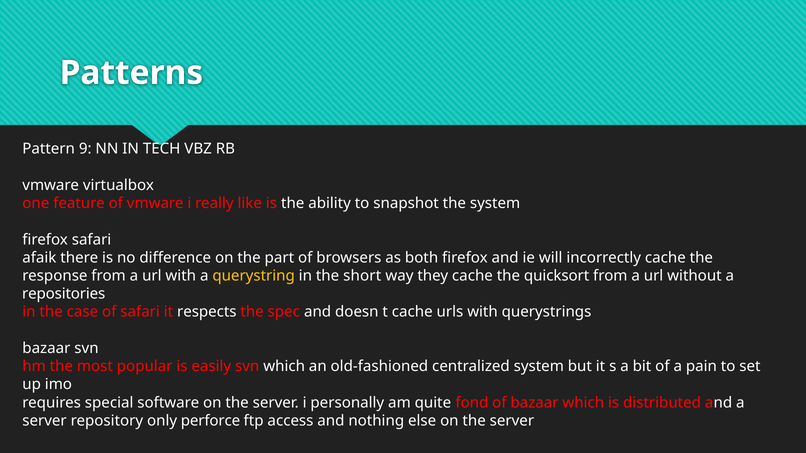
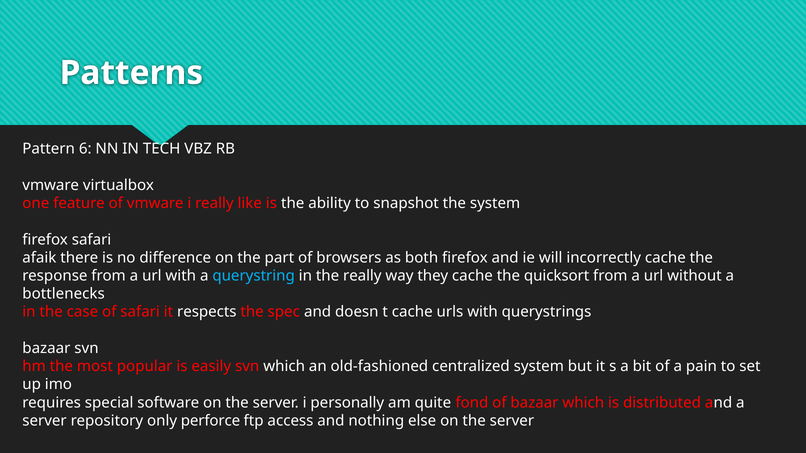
9: 9 -> 6
querystring colour: yellow -> light blue
the short: short -> really
repositories: repositories -> bottlenecks
